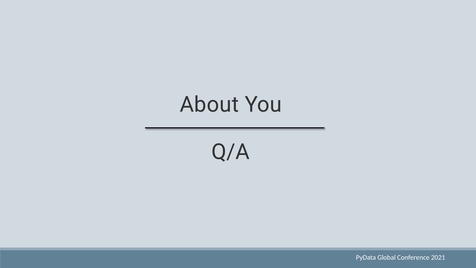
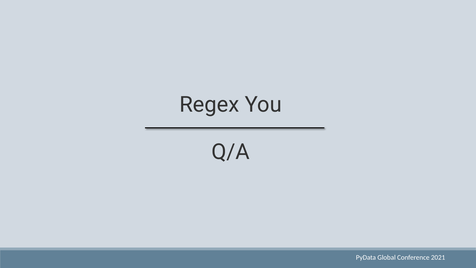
About: About -> Regex
